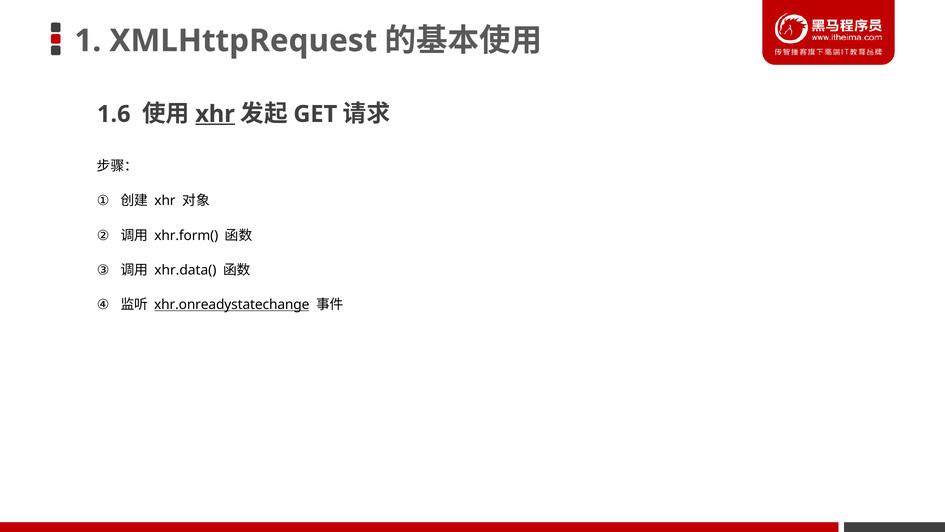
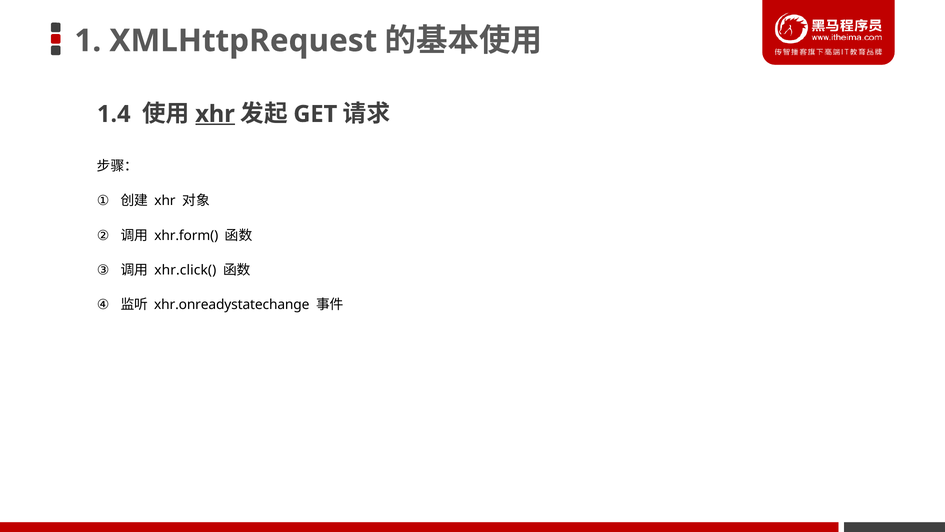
1.6: 1.6 -> 1.4
xhr.data(: xhr.data( -> xhr.click(
xhr.onreadystatechange underline: present -> none
